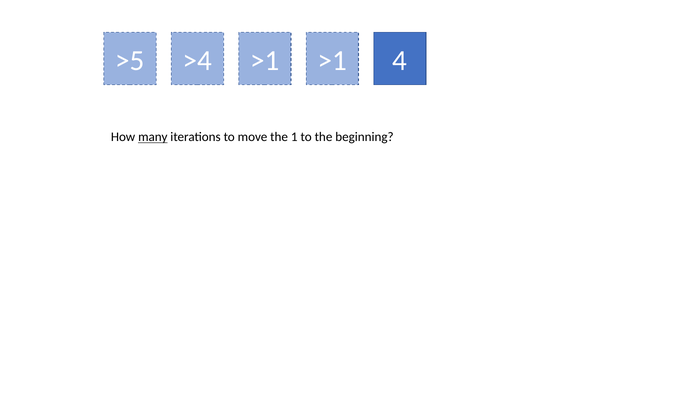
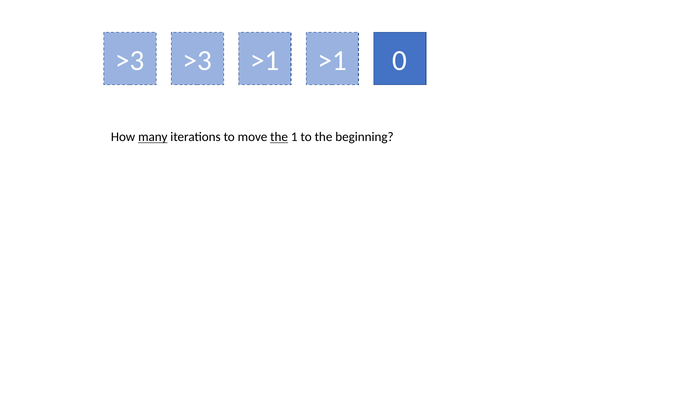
>5 at (130, 60): >5 -> >3
>4 at (197, 60): >4 -> >3
4: 4 -> 0
the at (279, 137) underline: none -> present
